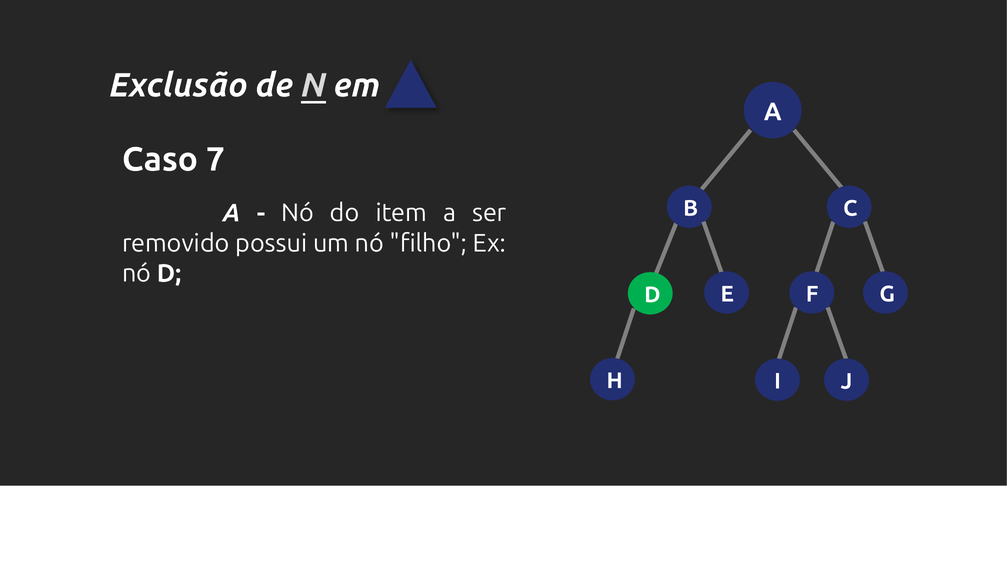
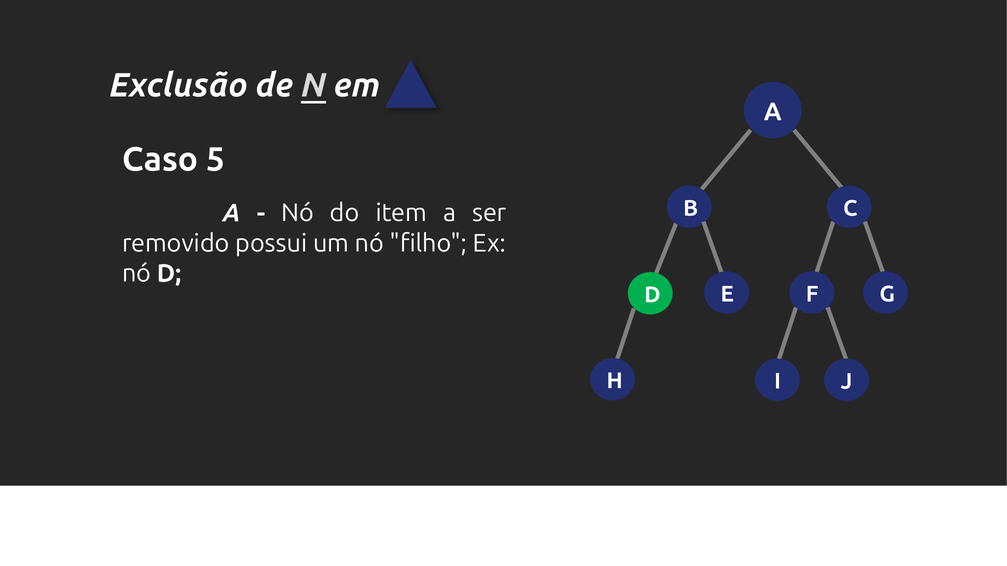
7: 7 -> 5
